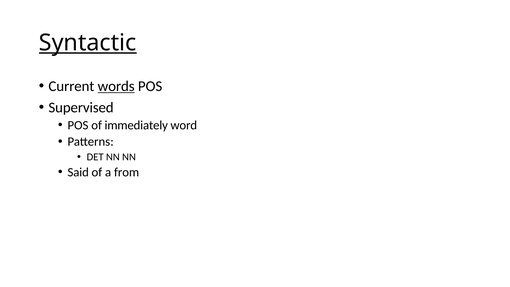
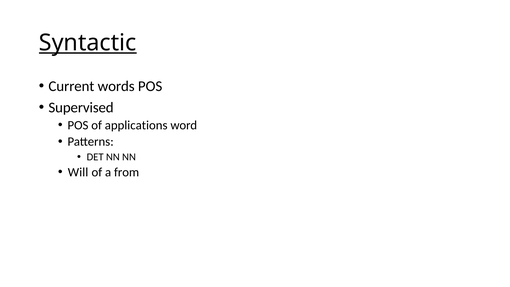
words underline: present -> none
immediately: immediately -> applications
Said: Said -> Will
